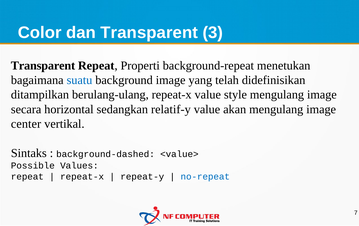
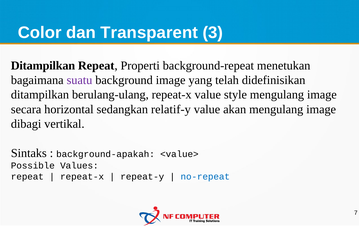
Transparent at (43, 66): Transparent -> Ditampilkan
suatu colour: blue -> purple
center: center -> dibagi
background-dashed: background-dashed -> background-apakah
